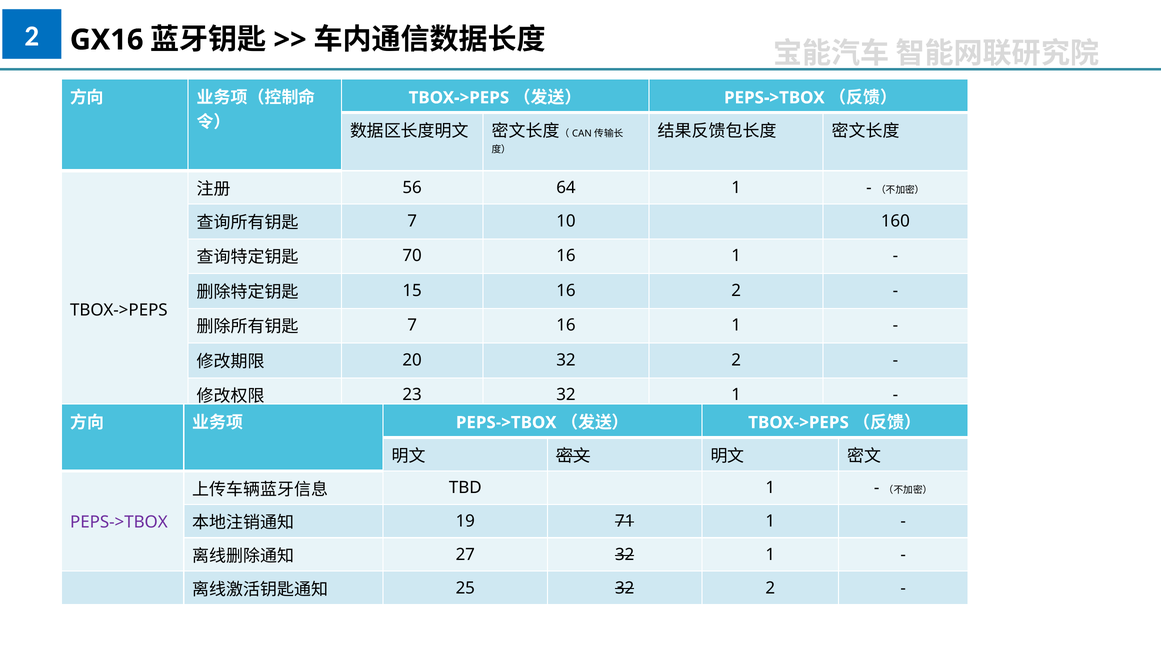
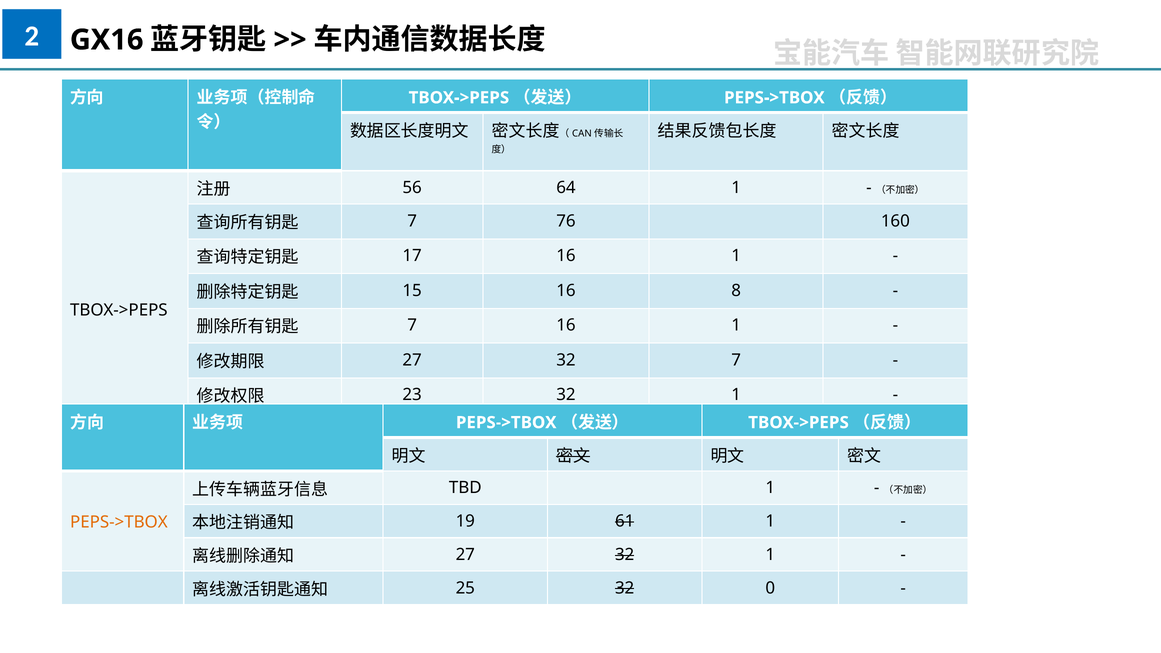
10: 10 -> 76
70: 70 -> 17
16 2: 2 -> 8
20 at (412, 360): 20 -> 27
2 at (736, 360): 2 -> 7
71: 71 -> 61
PEPS->TBOX at (119, 522) colour: purple -> orange
25 32 2: 2 -> 0
